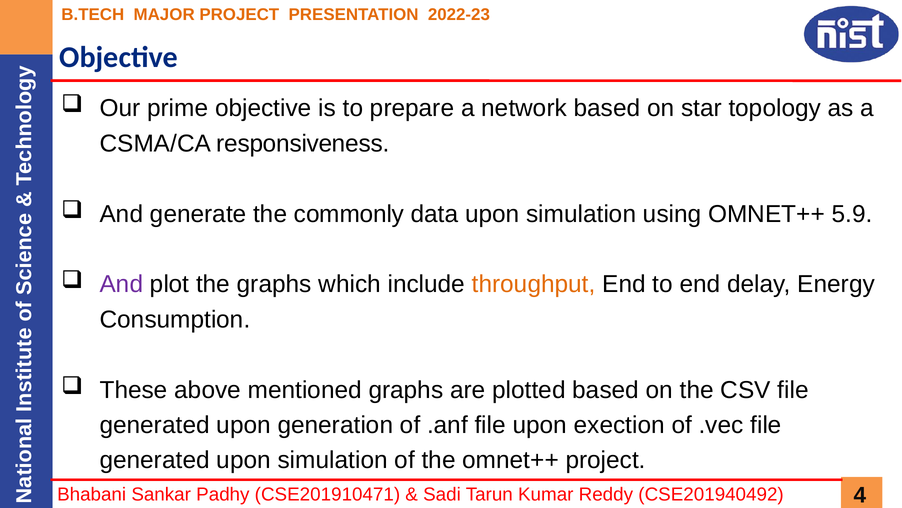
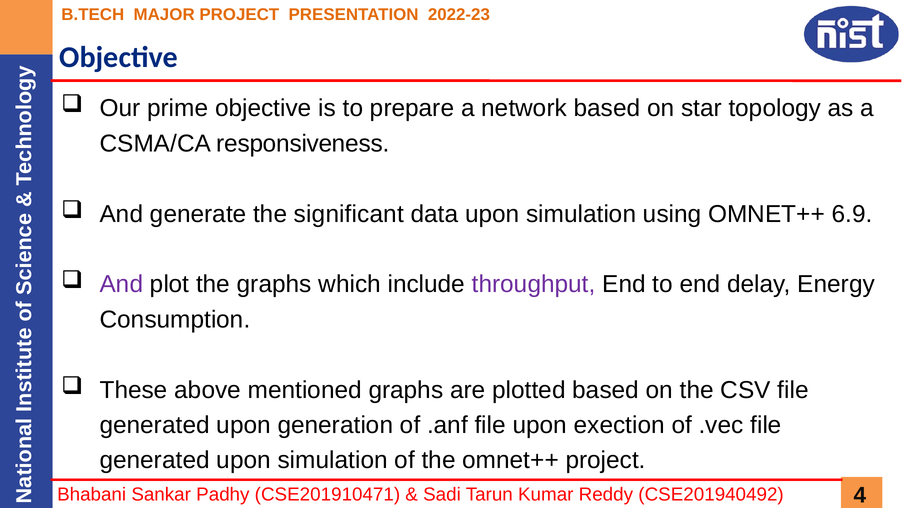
commonly: commonly -> significant
5.9: 5.9 -> 6.9
throughput colour: orange -> purple
